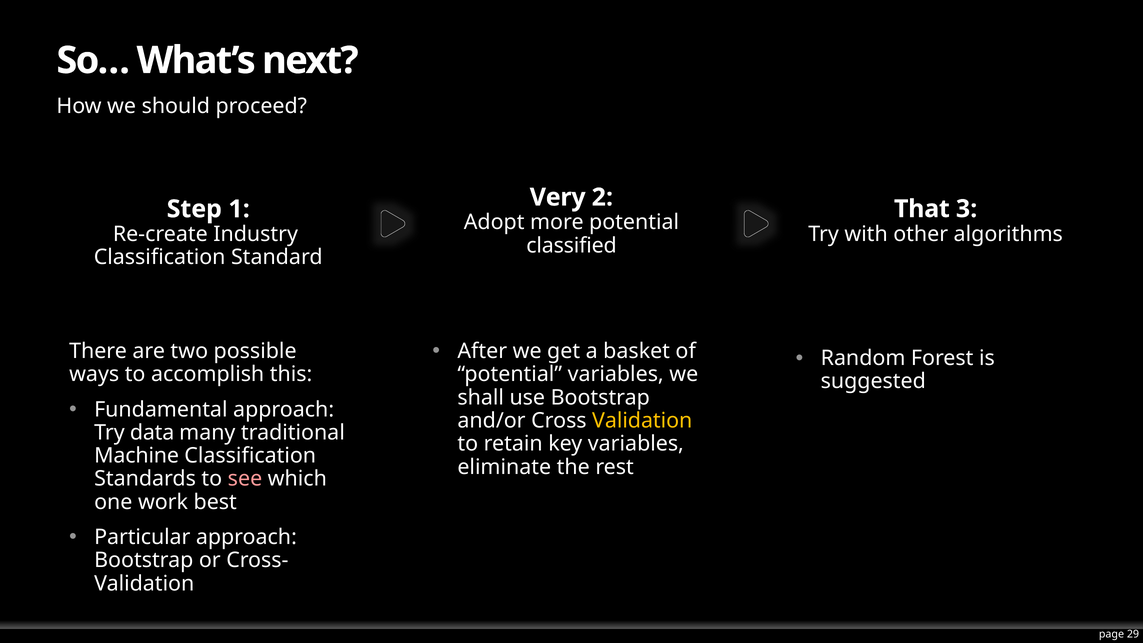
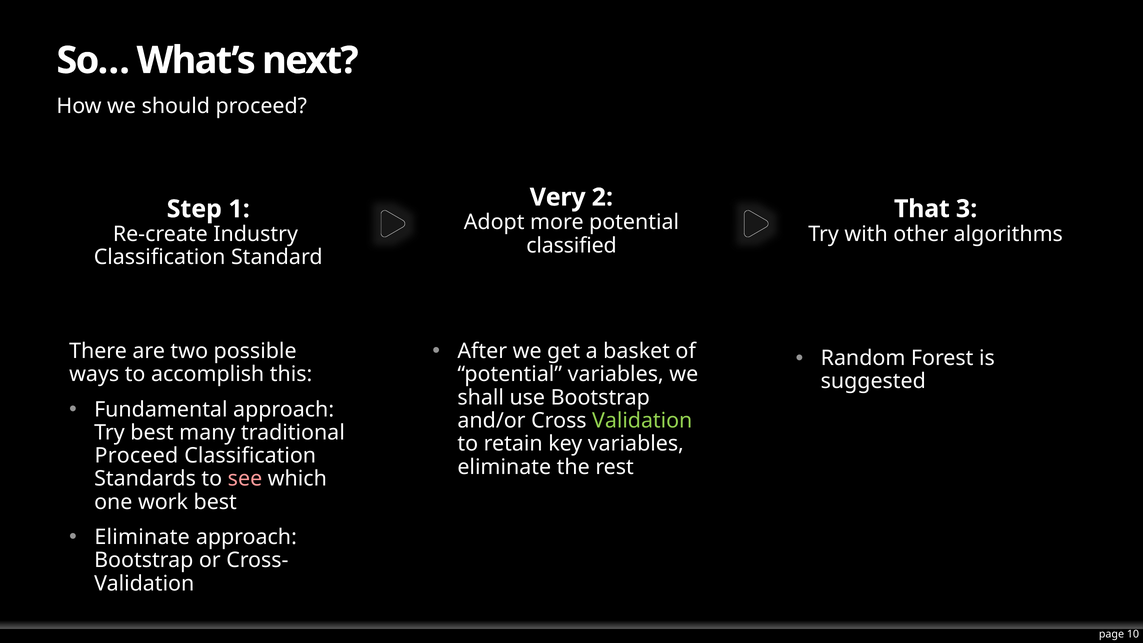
Validation at (642, 421) colour: yellow -> light green
Try data: data -> best
Machine at (137, 456): Machine -> Proceed
Particular at (142, 537): Particular -> Eliminate
29: 29 -> 10
